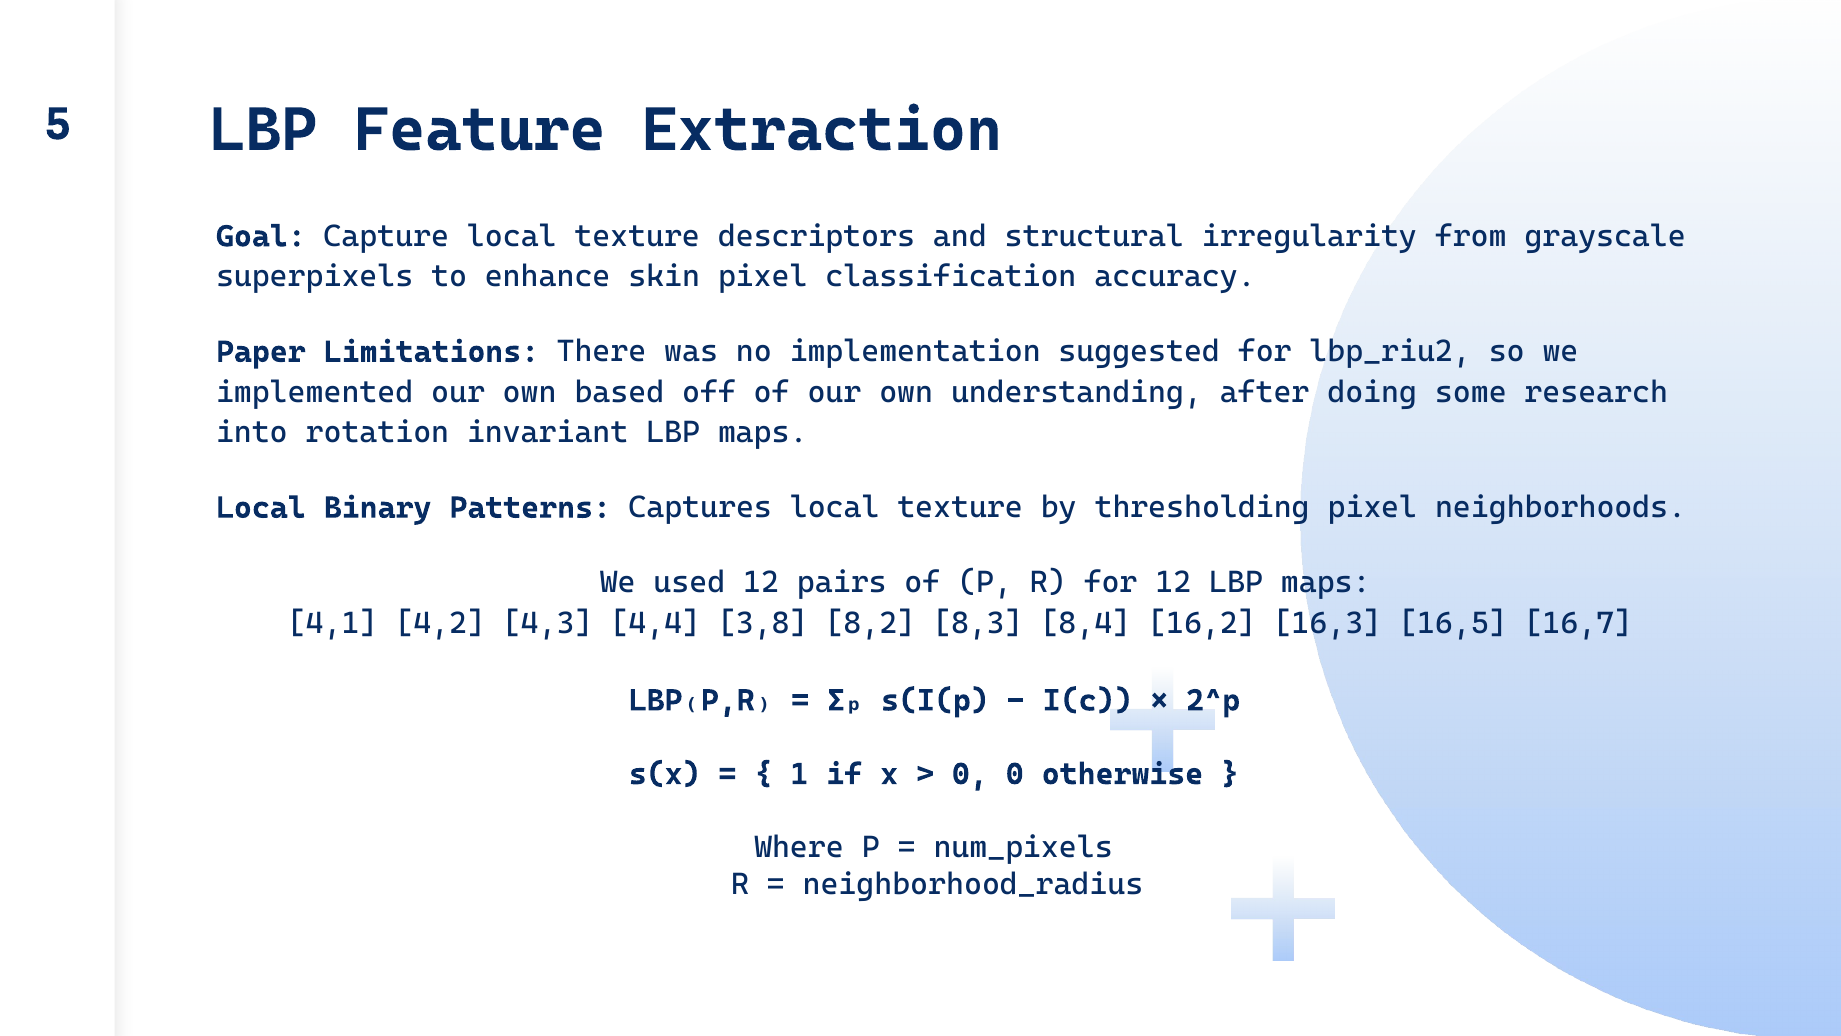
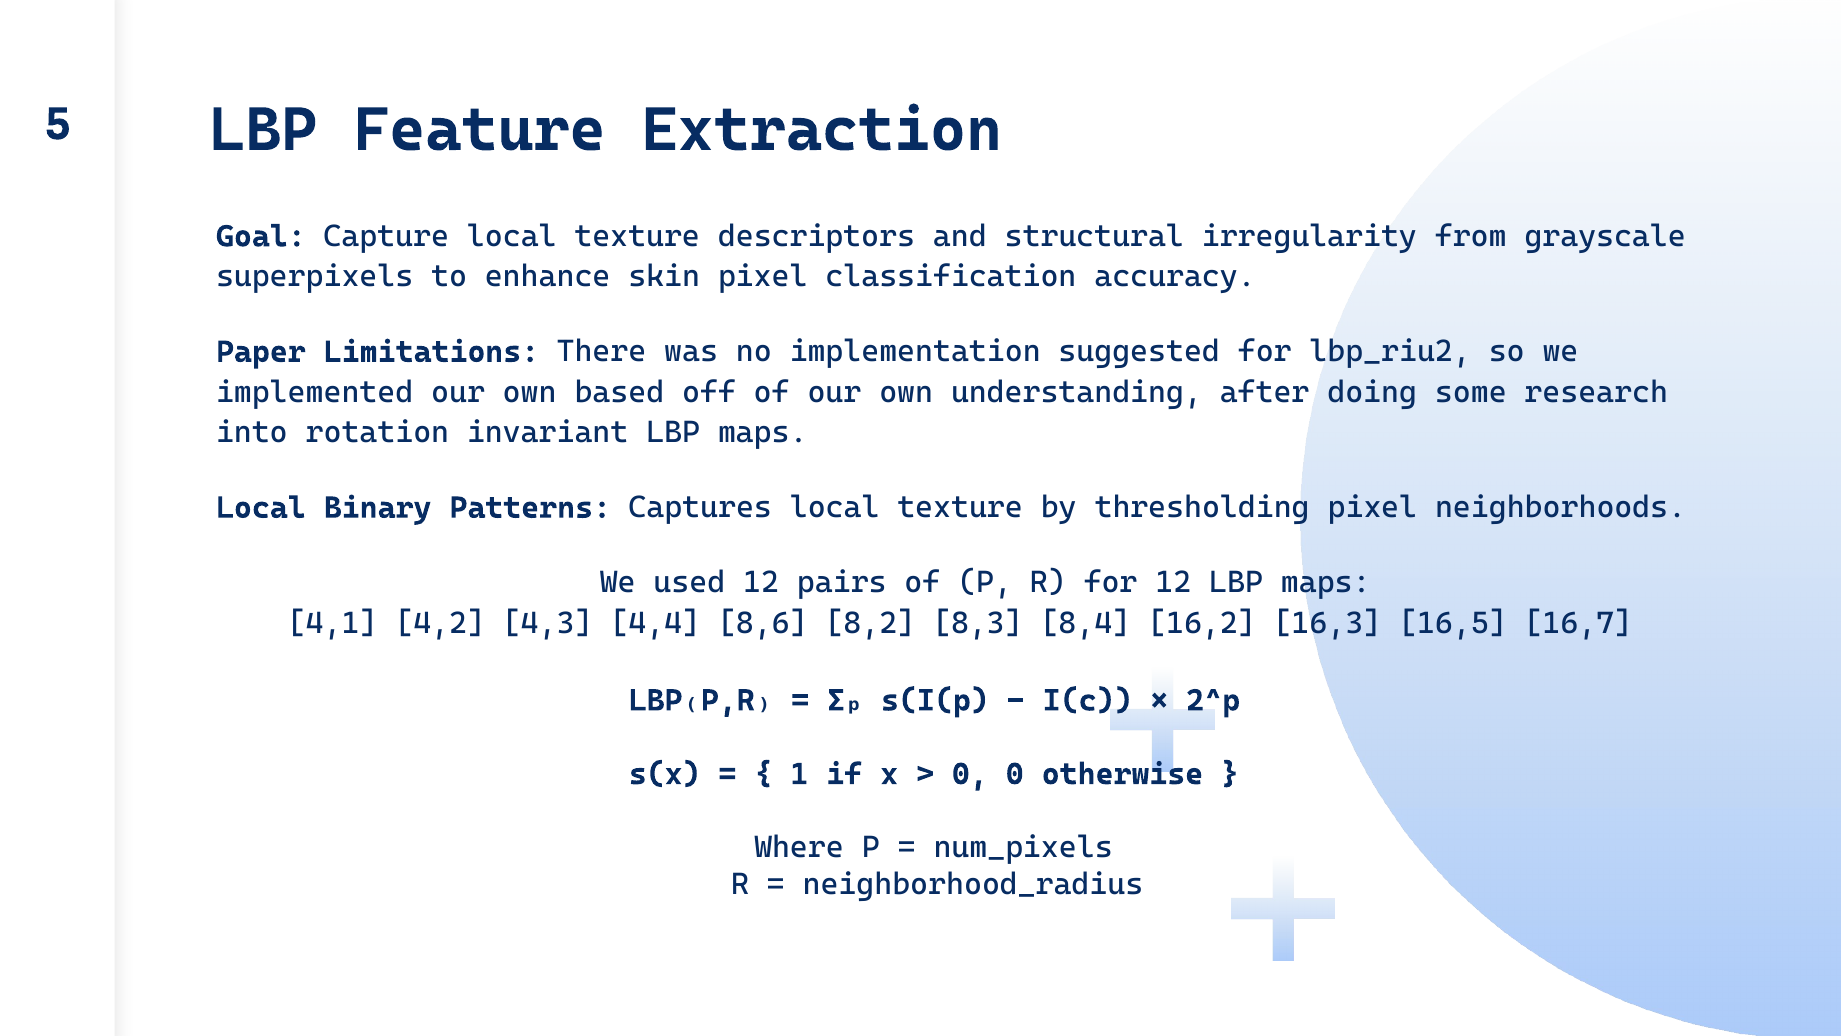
3,8: 3,8 -> 8,6
